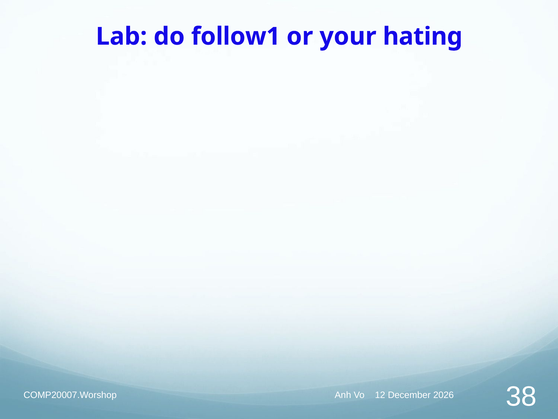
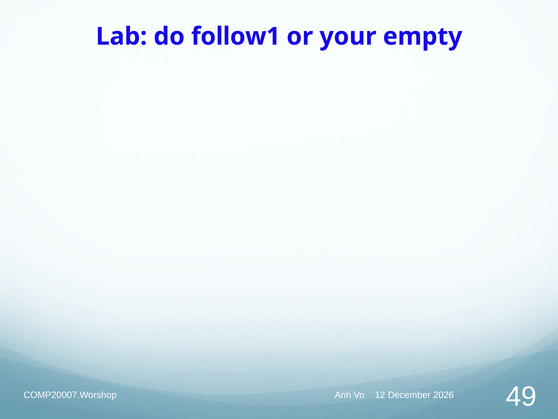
hating: hating -> empty
38: 38 -> 49
